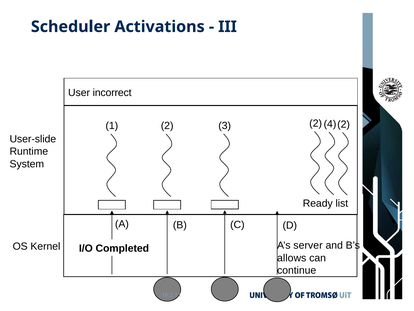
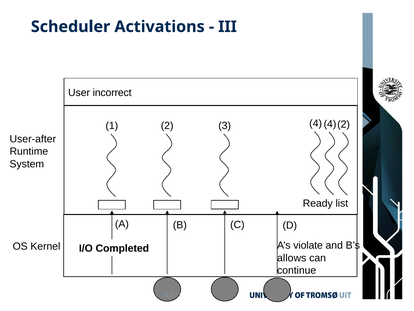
1 2 2: 2 -> 4
User-slide: User-slide -> User-after
server: server -> violate
